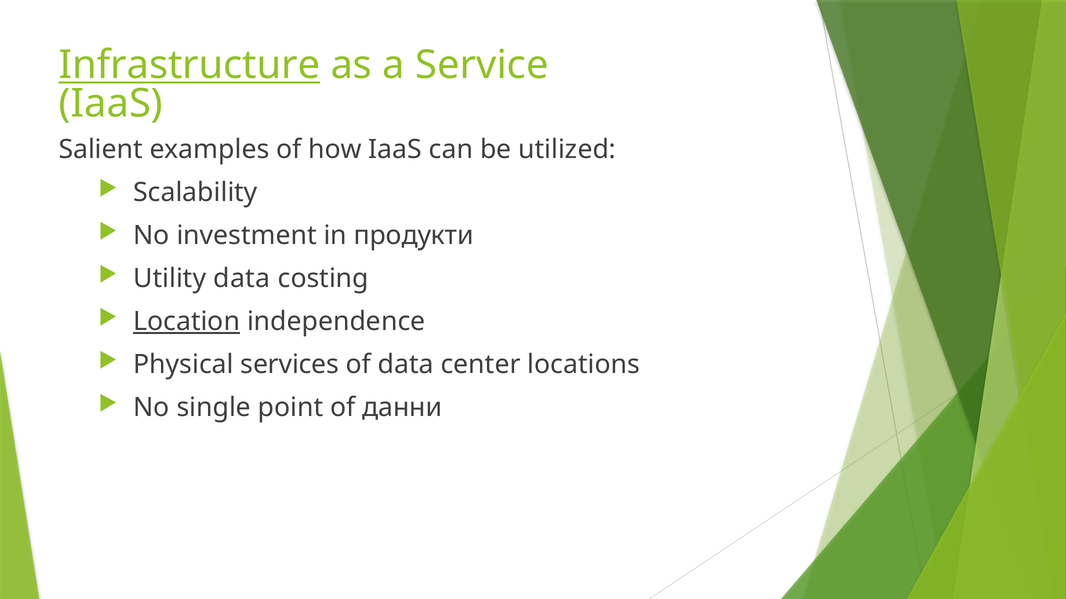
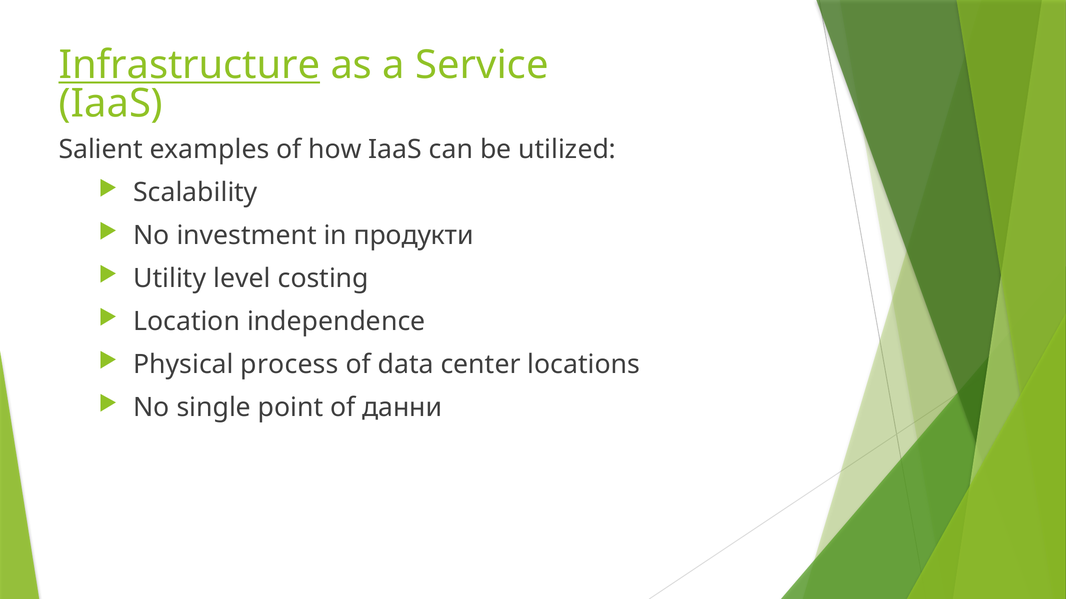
Utility data: data -> level
Location underline: present -> none
services: services -> process
